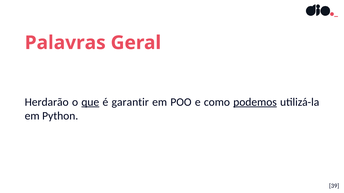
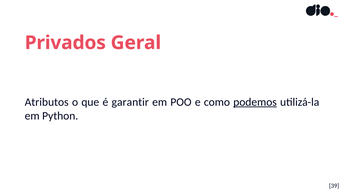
Palavras: Palavras -> Privados
Herdarão: Herdarão -> Atributos
que underline: present -> none
